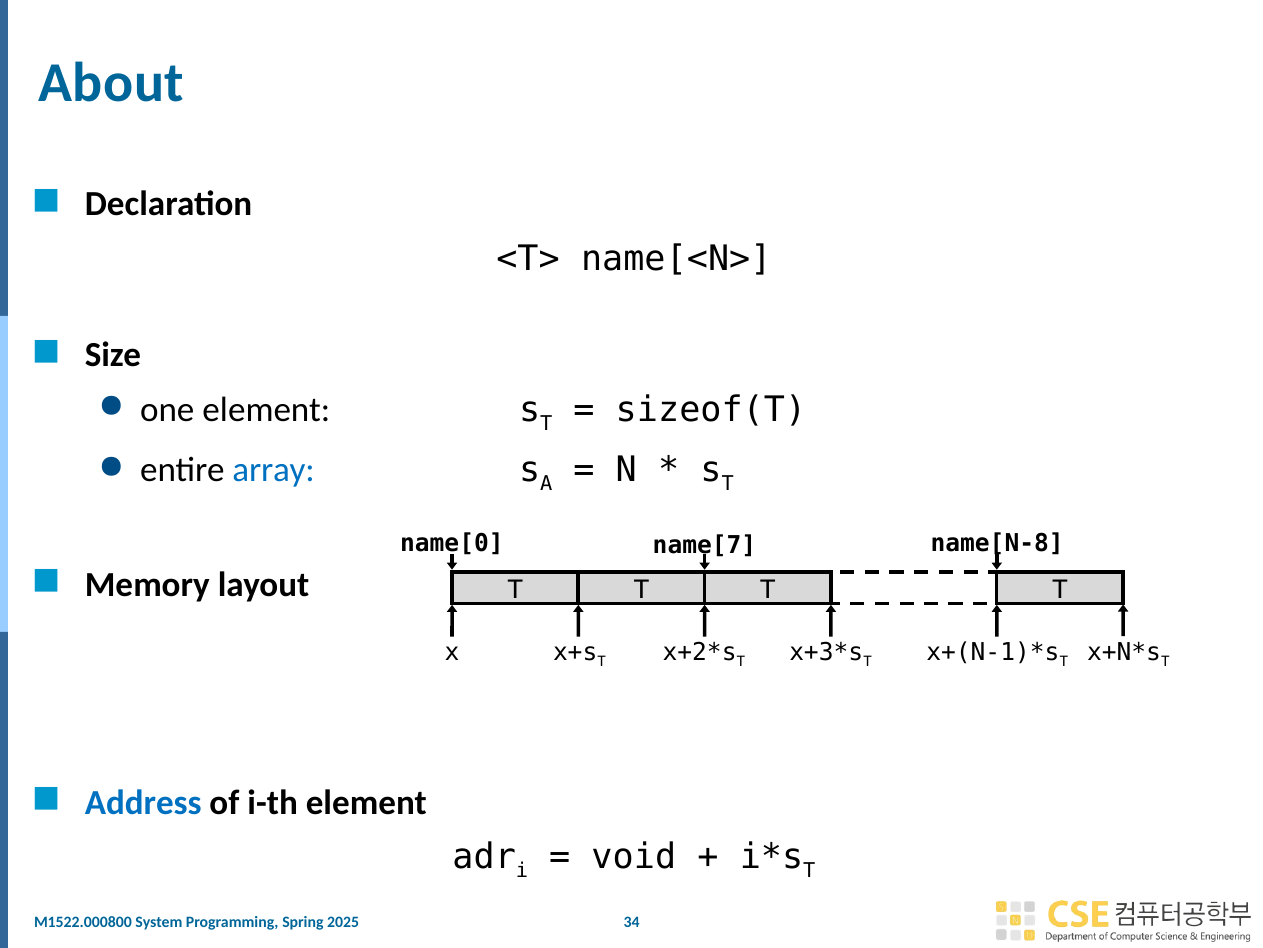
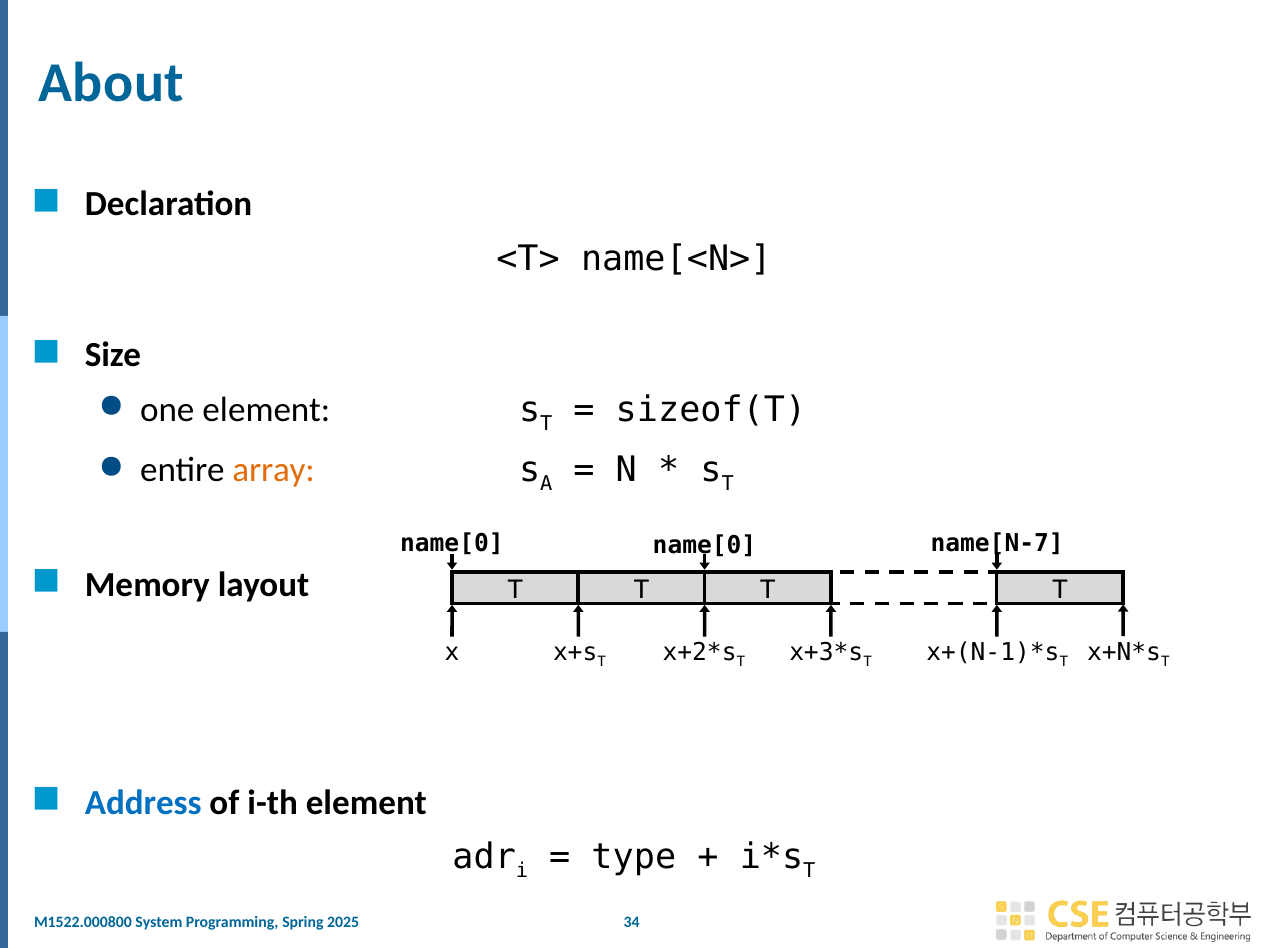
array colour: blue -> orange
name[N-8: name[N-8 -> name[N-7
name[7 at (704, 545): name[7 -> name[0
void: void -> type
